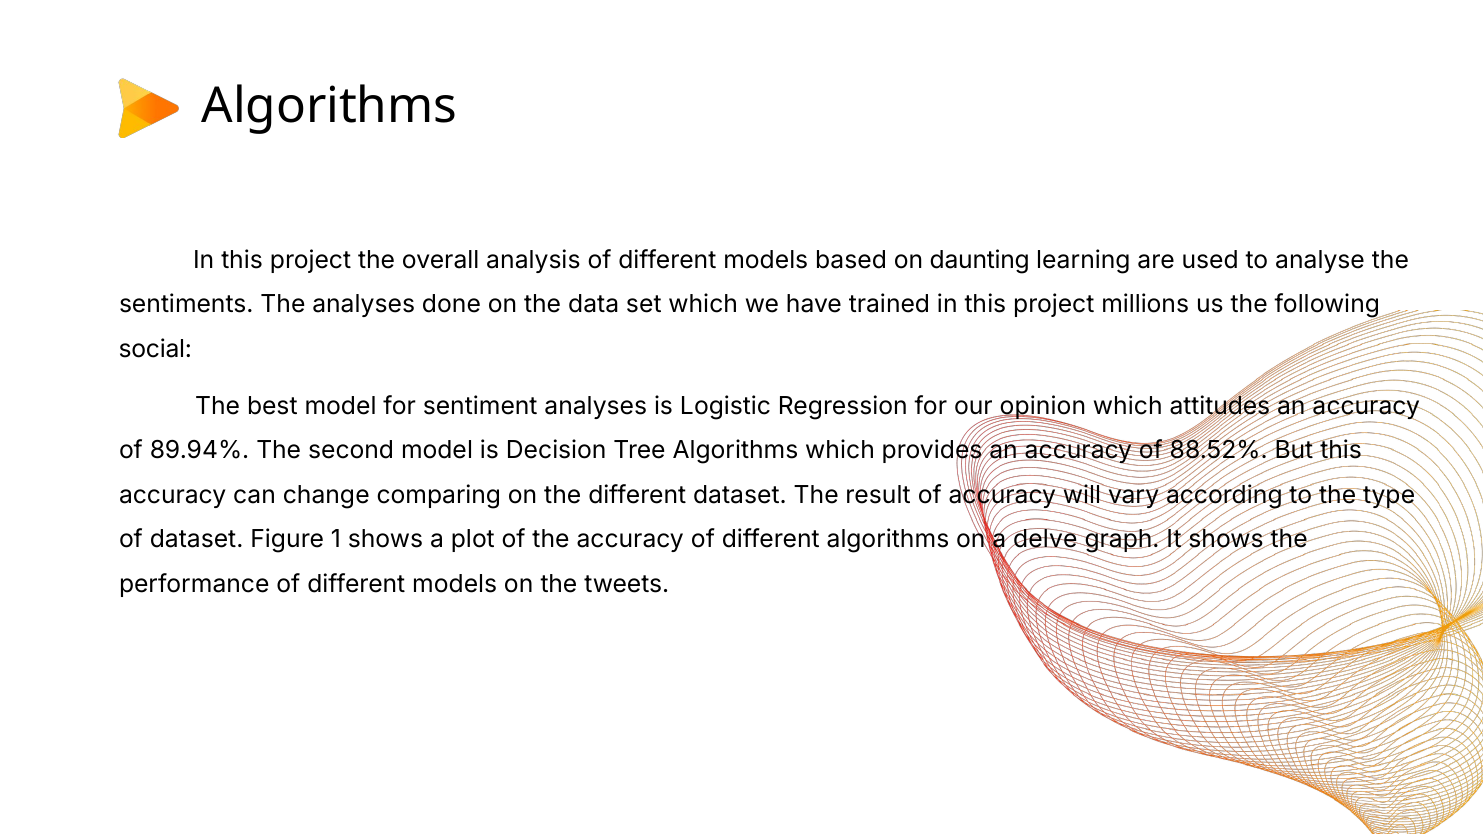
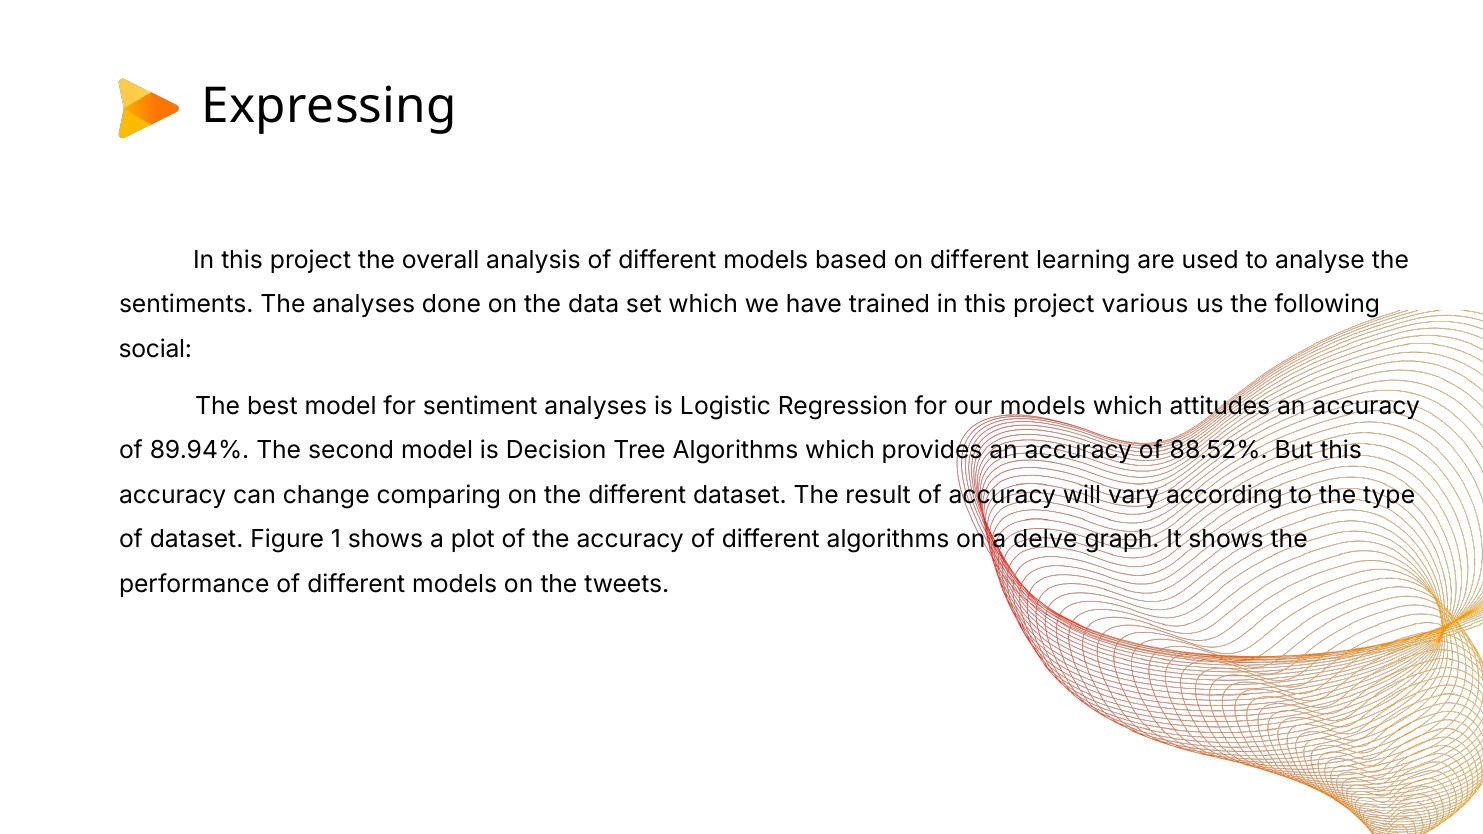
Algorithms at (329, 106): Algorithms -> Expressing
on daunting: daunting -> different
millions: millions -> various
our opinion: opinion -> models
